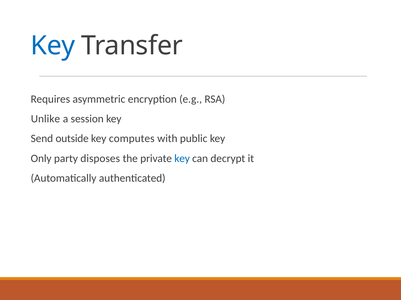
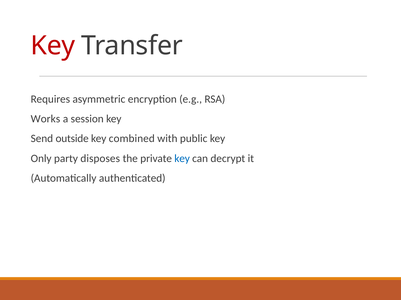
Key at (53, 46) colour: blue -> red
Unlike: Unlike -> Works
computes: computes -> combined
